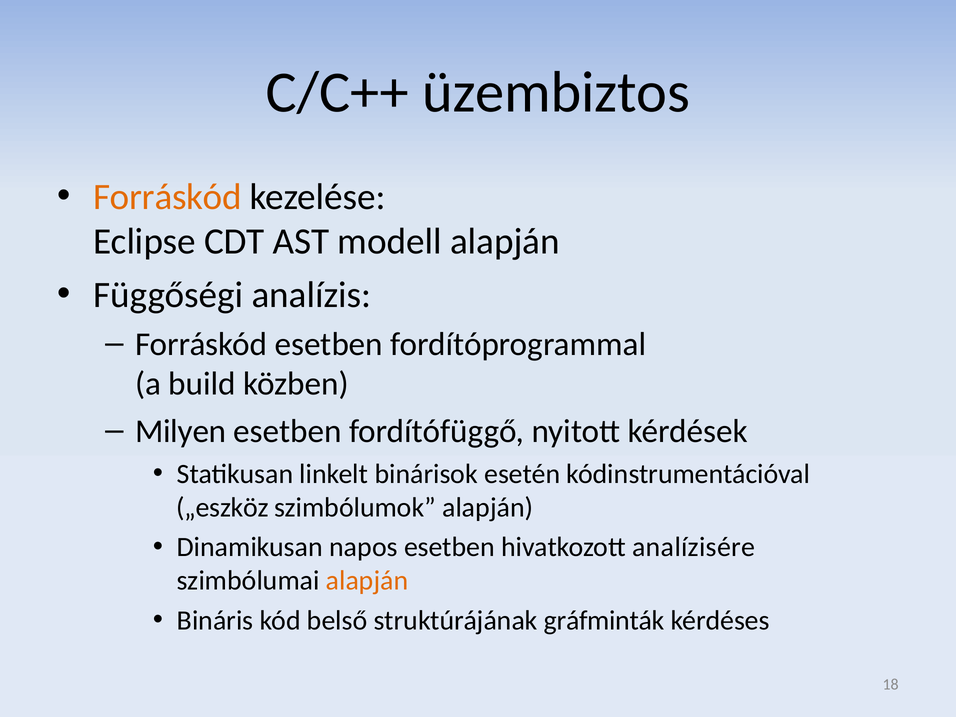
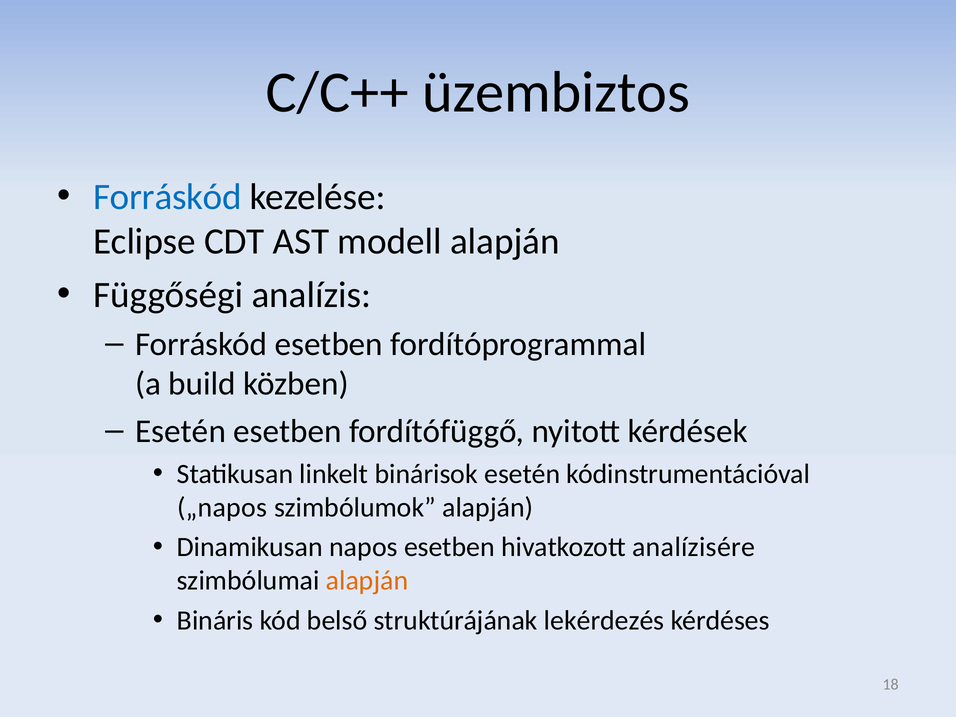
Forráskód at (167, 197) colour: orange -> blue
Milyen at (181, 431): Milyen -> Esetén
„eszköz: „eszköz -> „napos
gráfminták: gráfminták -> lekérdezés
